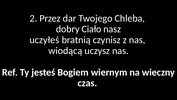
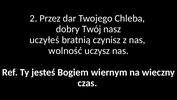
Ciało: Ciało -> Twój
wiodącą: wiodącą -> wolność
